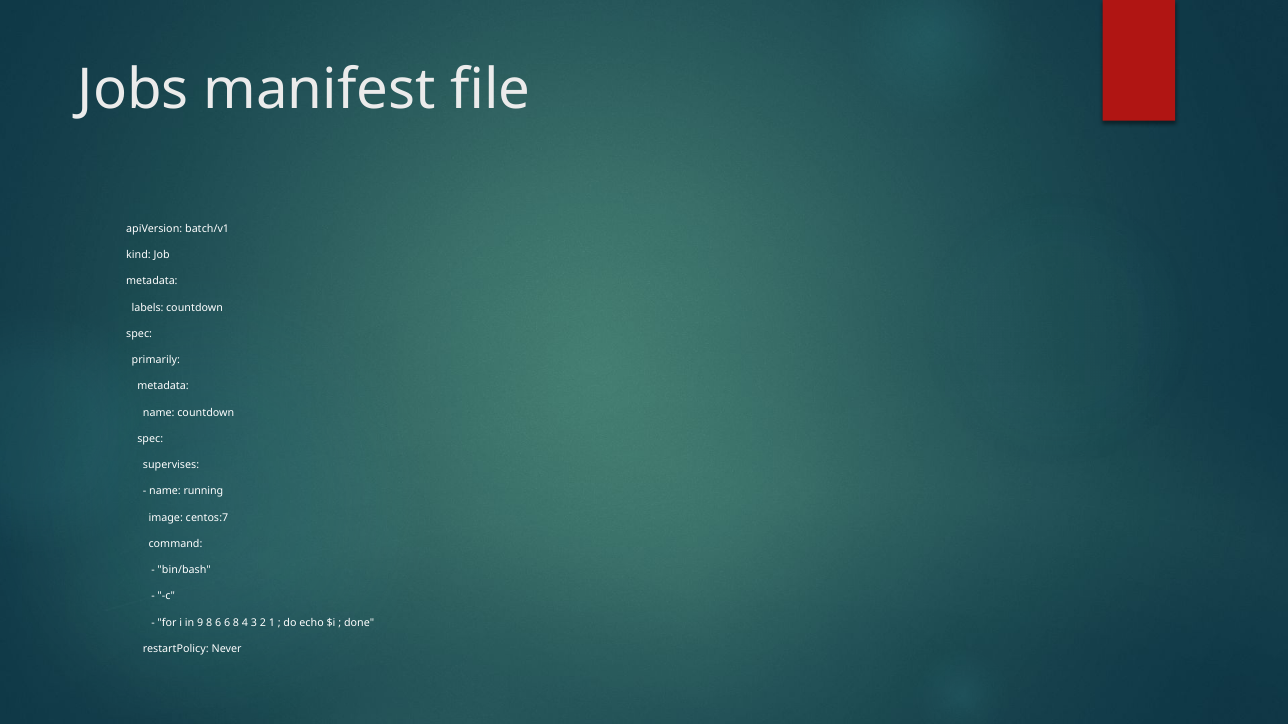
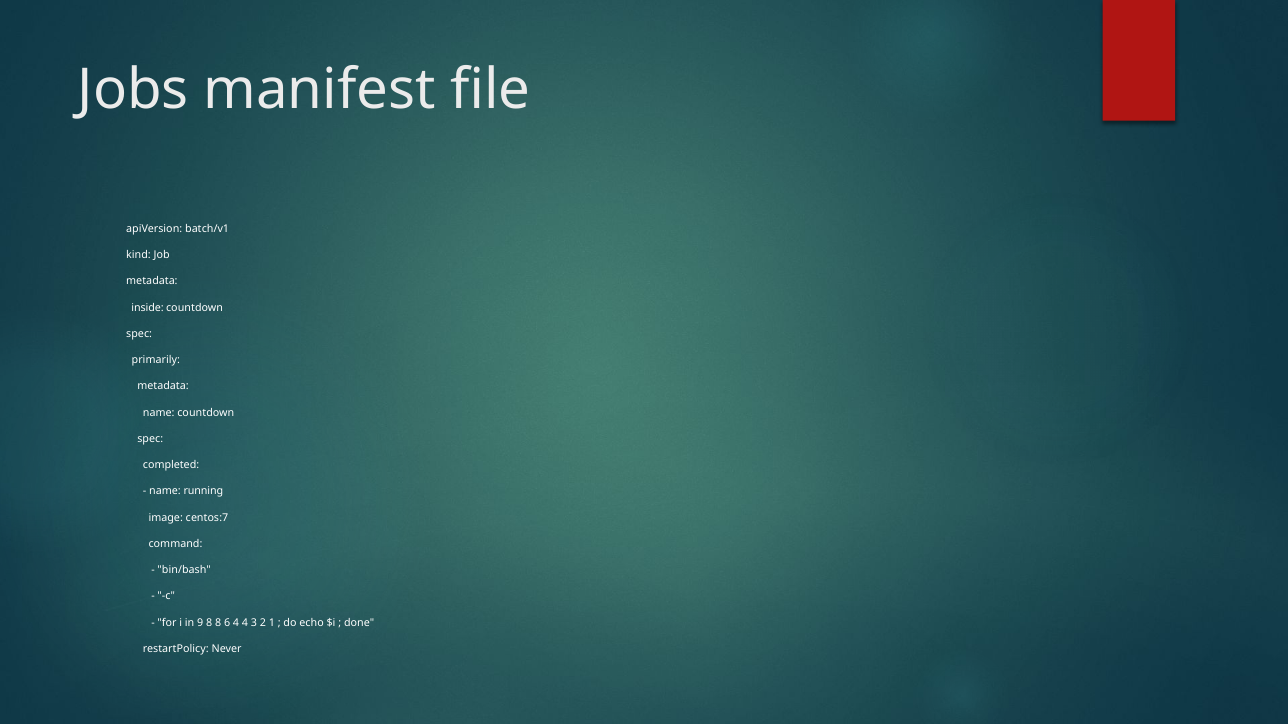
labels: labels -> inside
supervises: supervises -> completed
8 6: 6 -> 8
6 8: 8 -> 4
